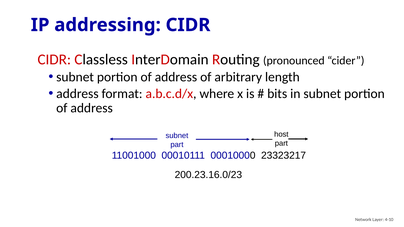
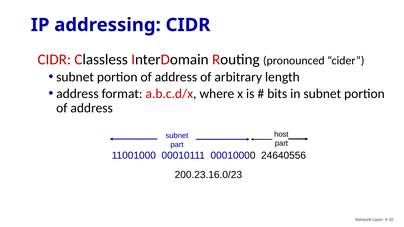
23323217: 23323217 -> 24640556
